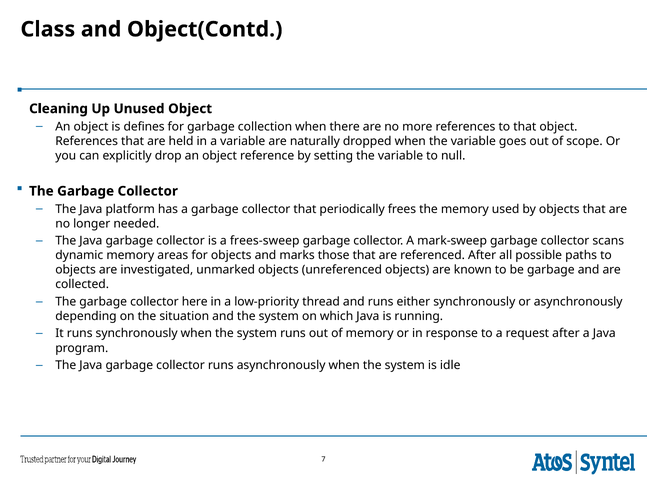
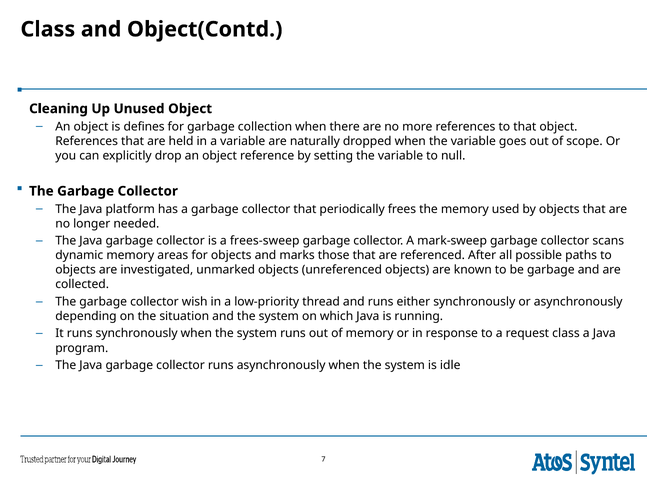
here: here -> wish
request after: after -> class
